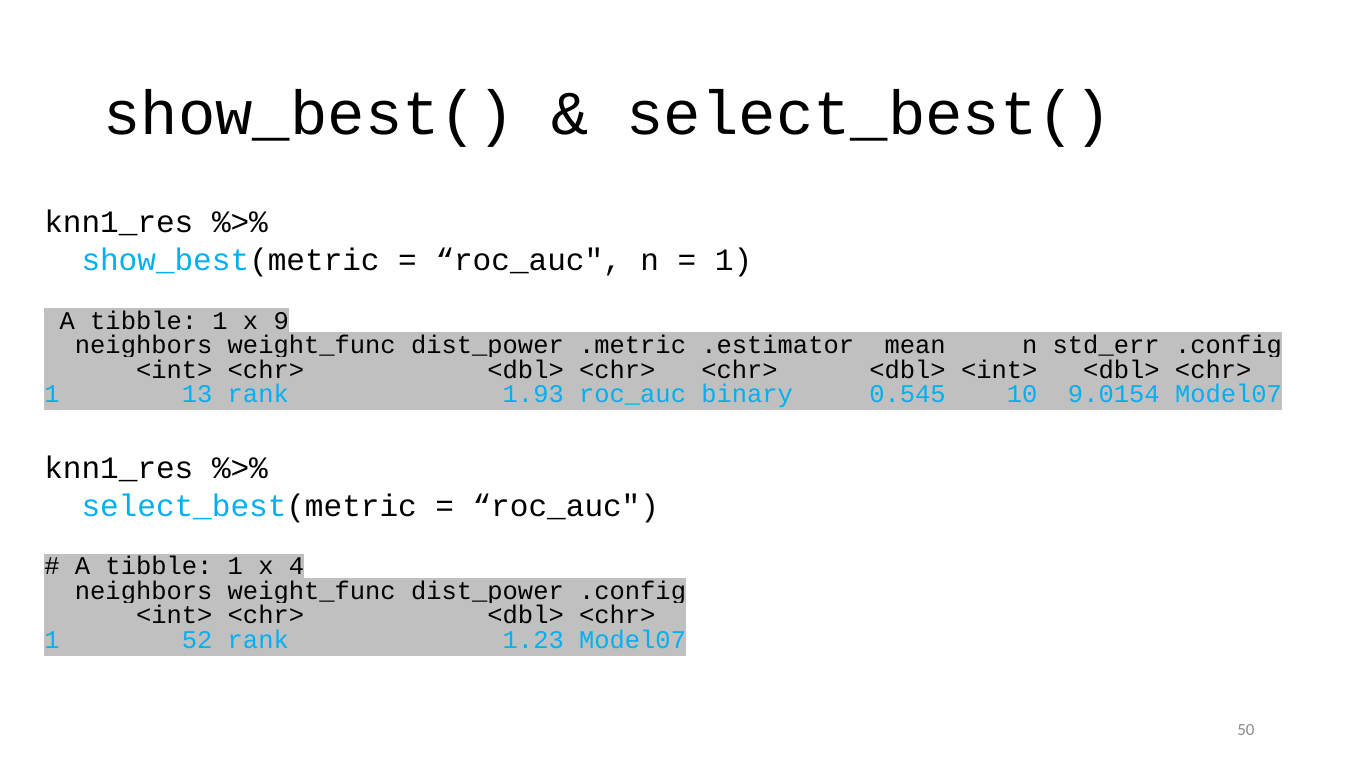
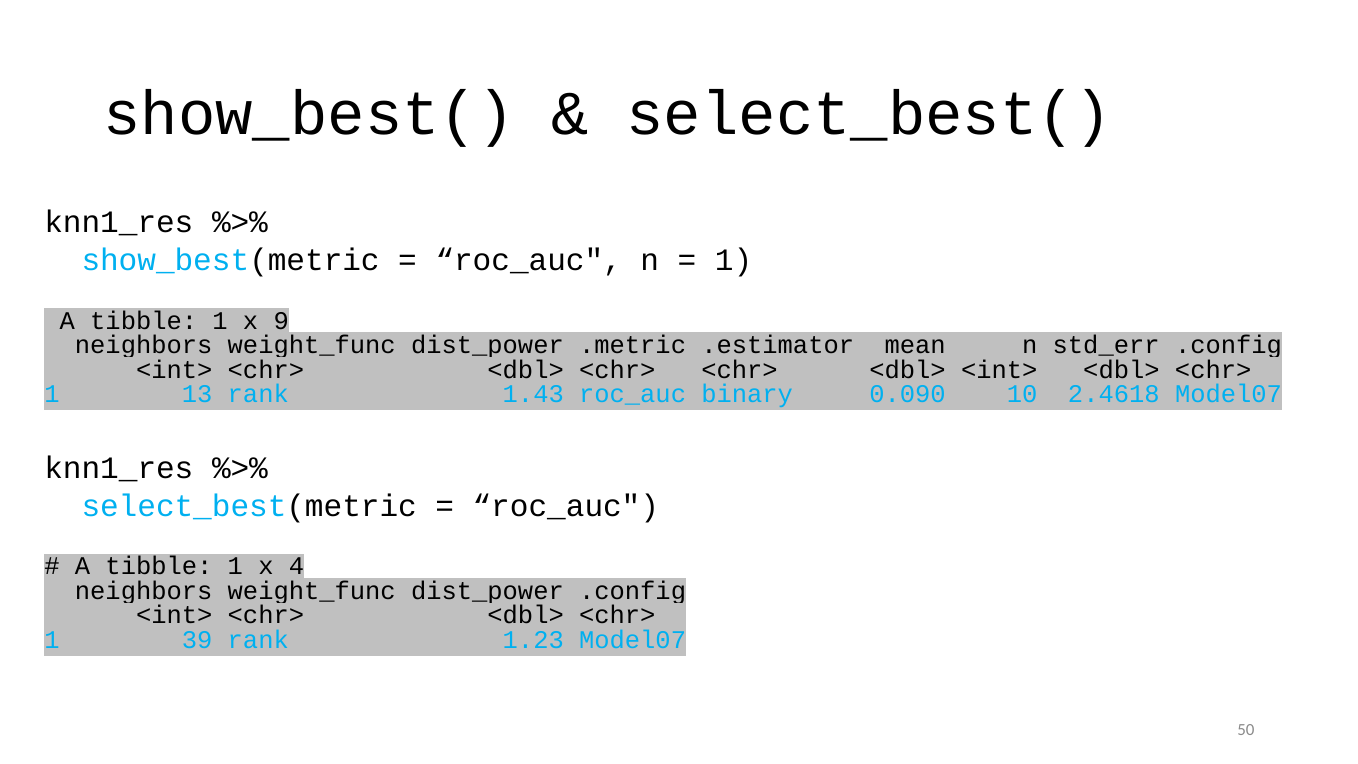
1.93: 1.93 -> 1.43
0.545: 0.545 -> 0.090
9.0154: 9.0154 -> 2.4618
52: 52 -> 39
